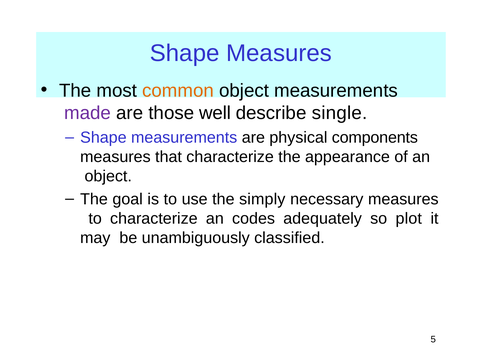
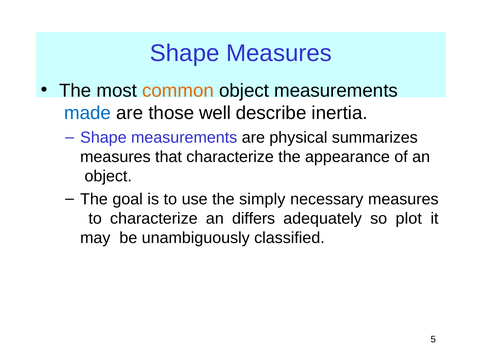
made colour: purple -> blue
single: single -> inertia
components: components -> summarizes
codes: codes -> differs
